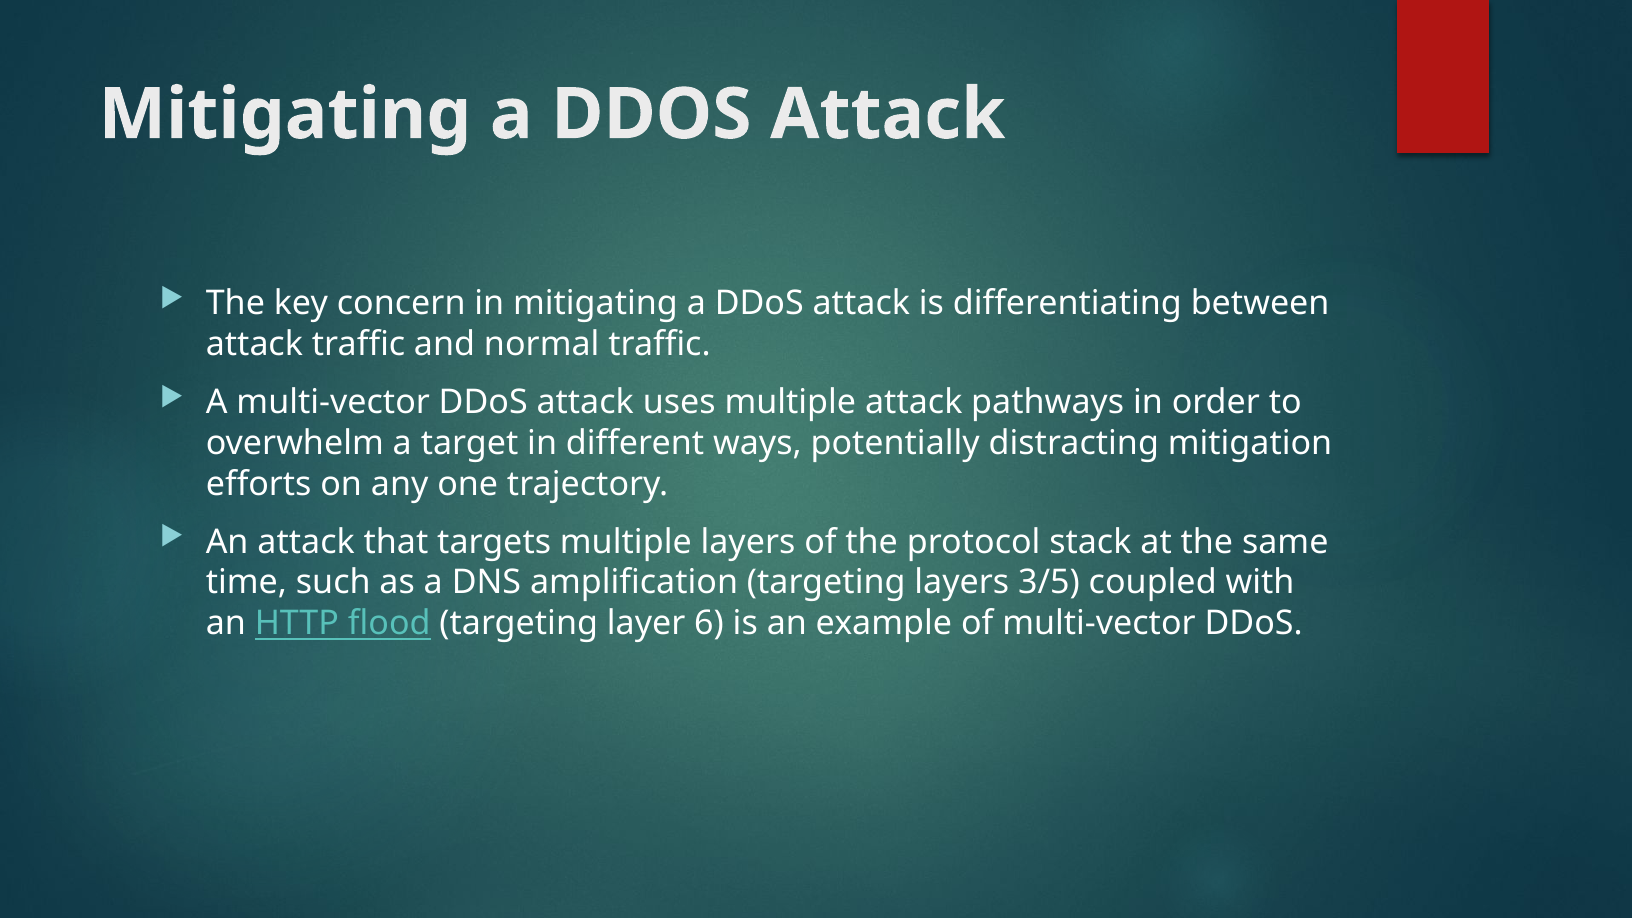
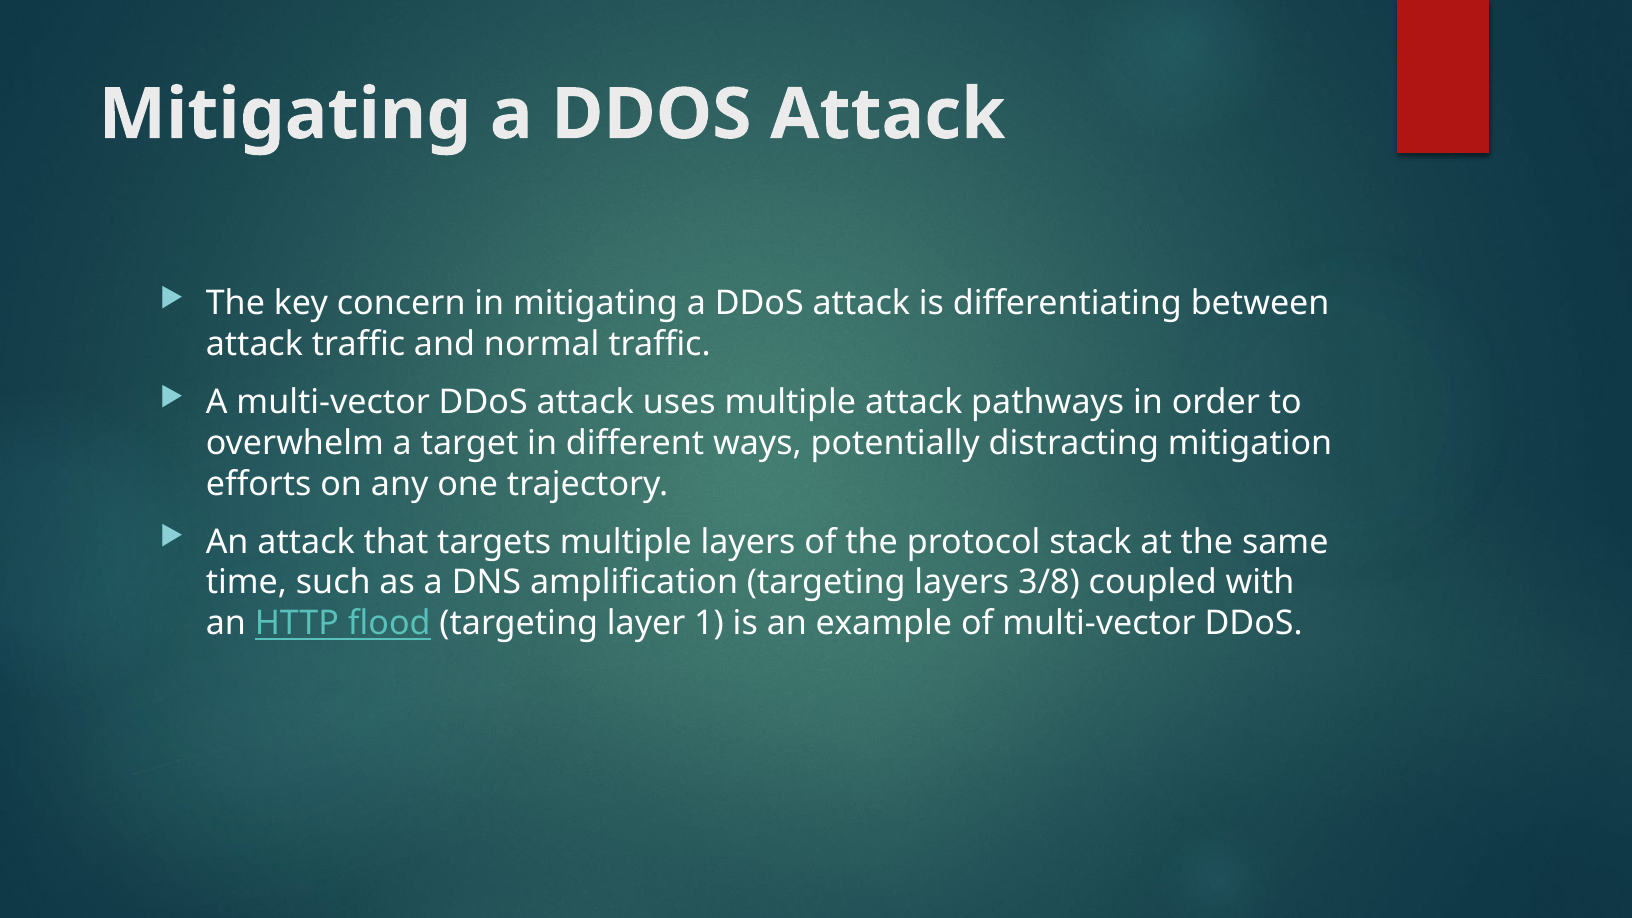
3/5: 3/5 -> 3/8
6: 6 -> 1
